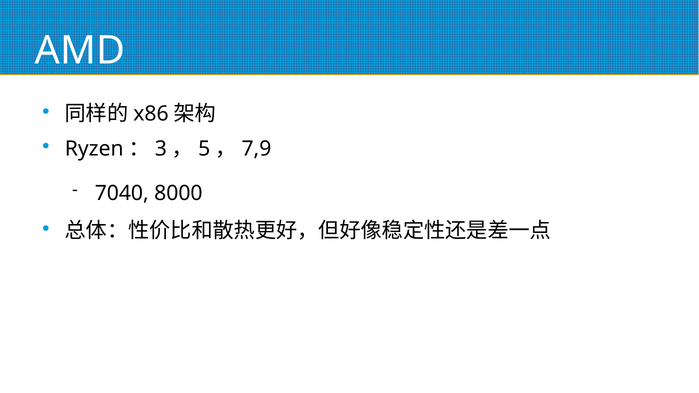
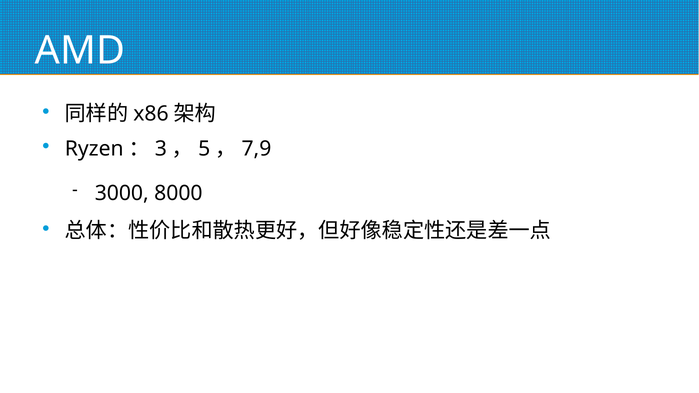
7040: 7040 -> 3000
